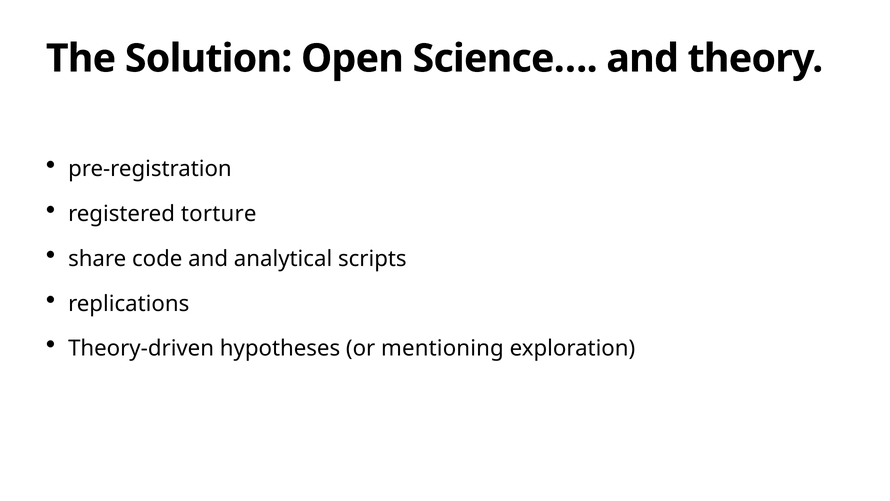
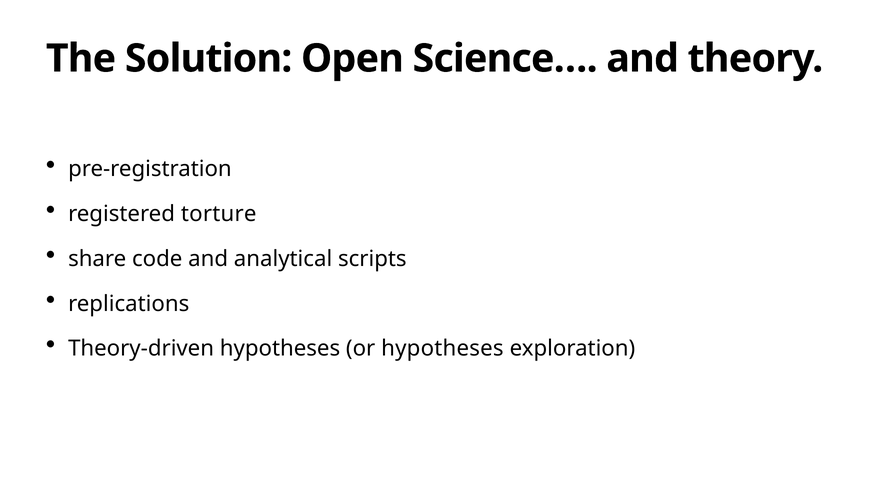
or mentioning: mentioning -> hypotheses
